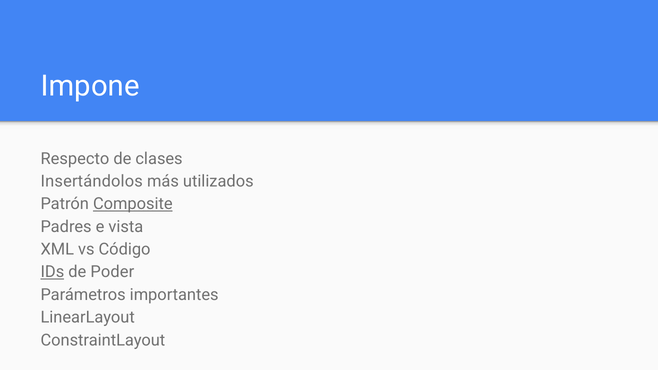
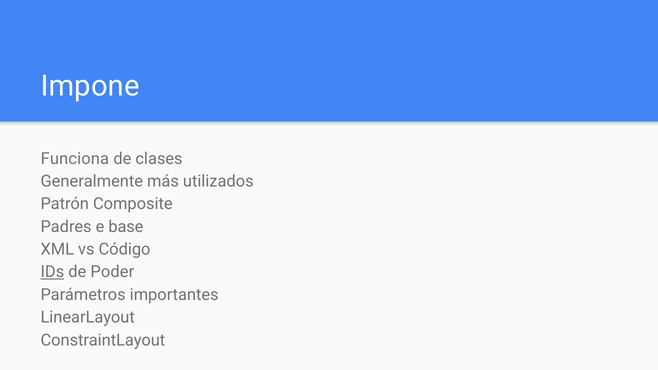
Respecto: Respecto -> Funciona
Insertándolos: Insertándolos -> Generalmente
Composite underline: present -> none
vista: vista -> base
